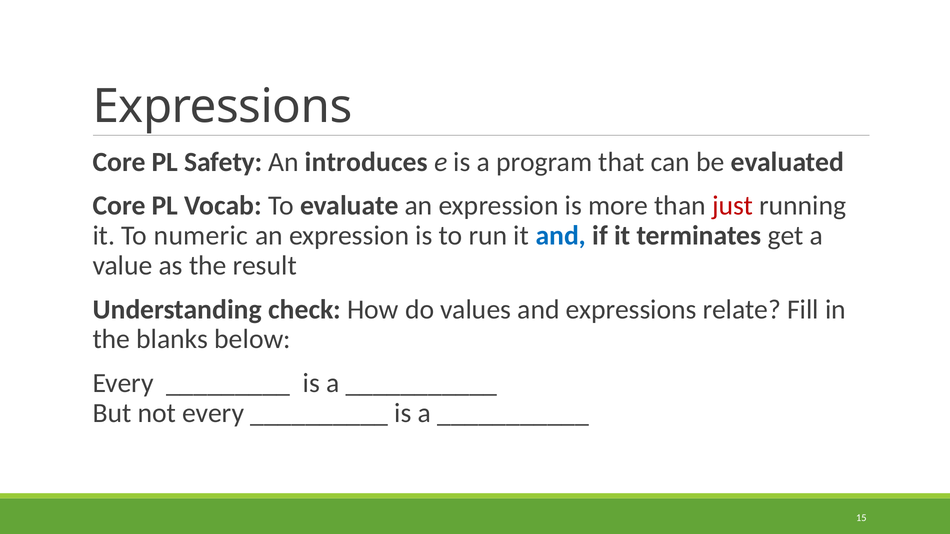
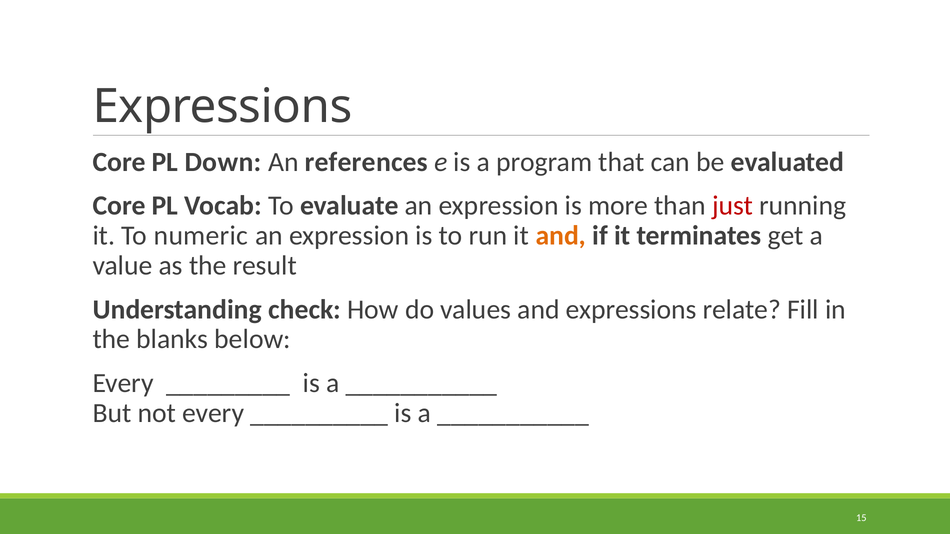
Safety: Safety -> Down
introduces: introduces -> references
and at (561, 236) colour: blue -> orange
